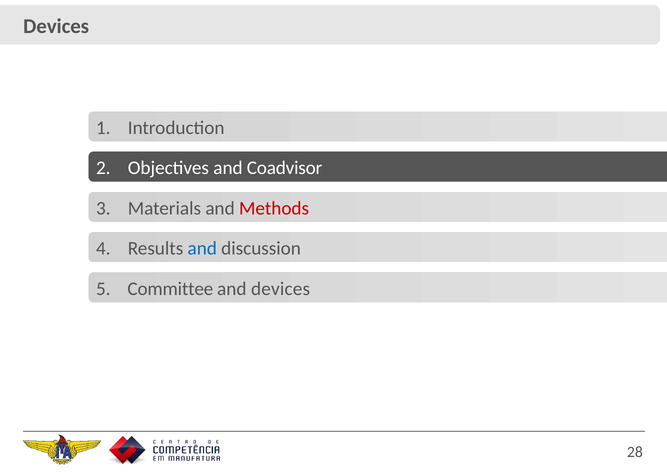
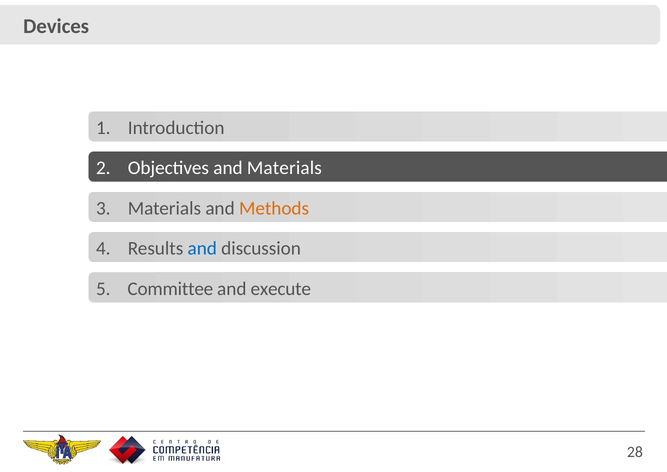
and Coadvisor: Coadvisor -> Materials
Methods colour: red -> orange
and devices: devices -> execute
